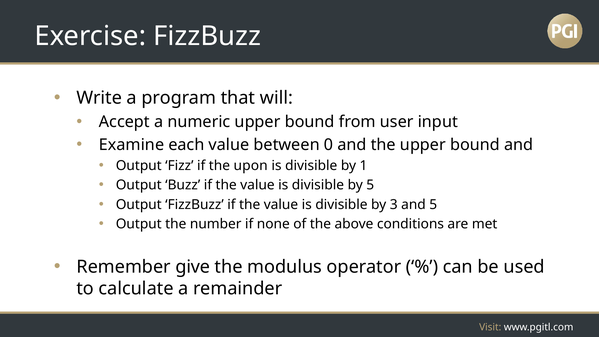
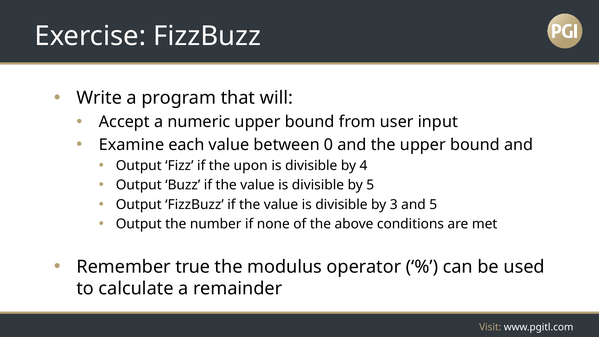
1: 1 -> 4
give: give -> true
